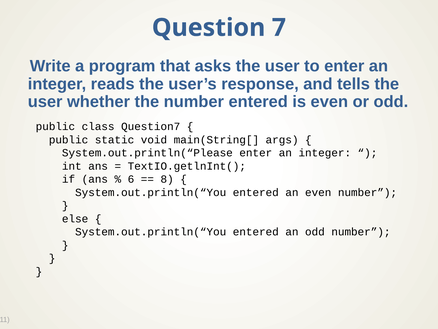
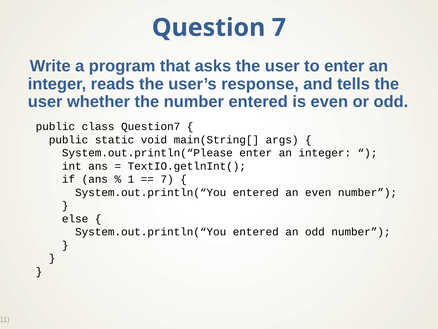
6: 6 -> 1
8 at (167, 179): 8 -> 7
